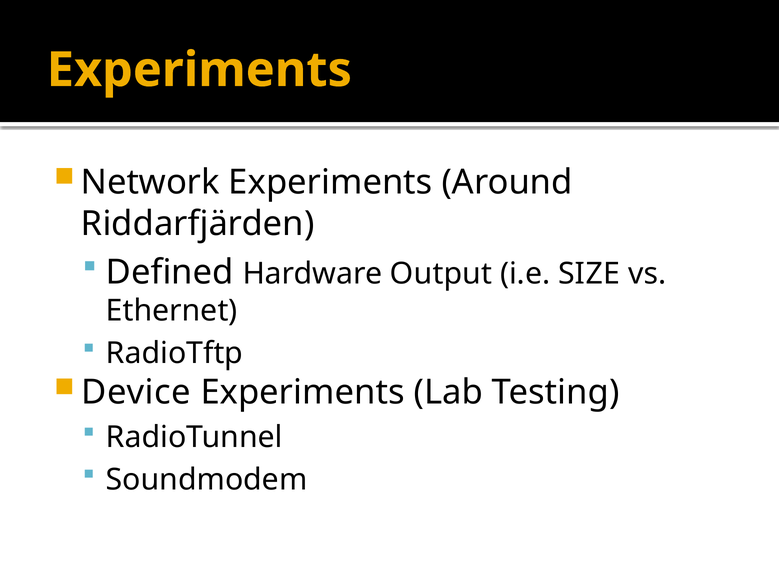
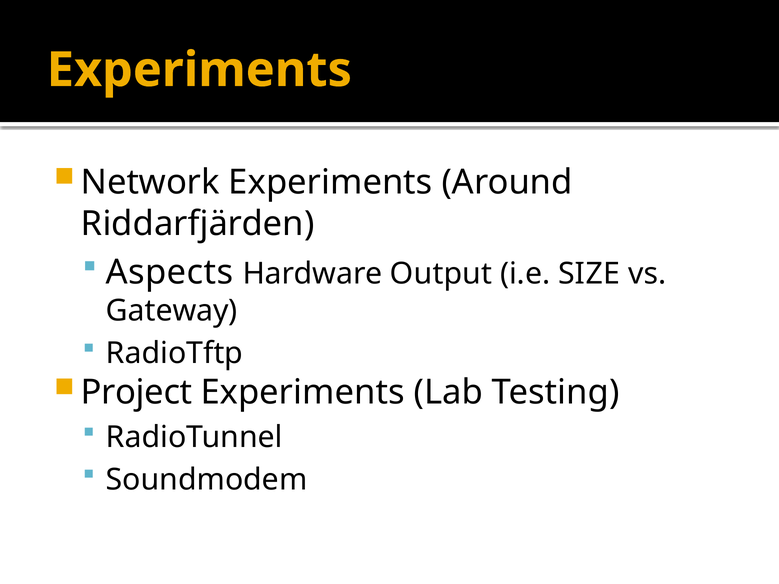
Defined: Defined -> Aspects
Ethernet: Ethernet -> Gateway
Device: Device -> Project
